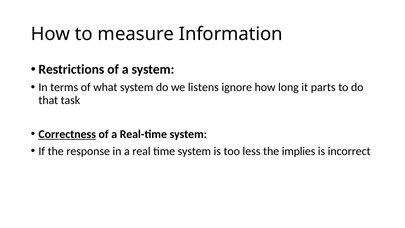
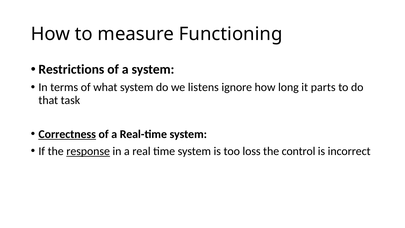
Information: Information -> Functioning
response underline: none -> present
less: less -> loss
implies: implies -> control
